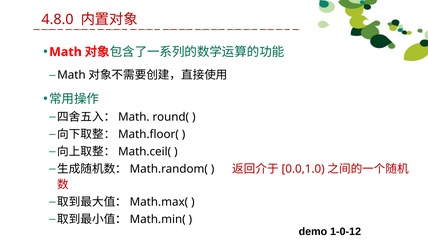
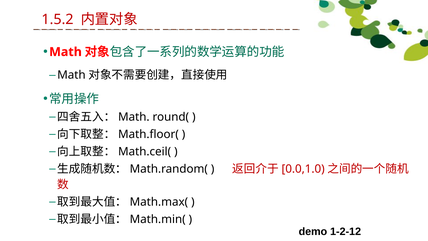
4.8.0: 4.8.0 -> 1.5.2
1-0-12: 1-0-12 -> 1-2-12
